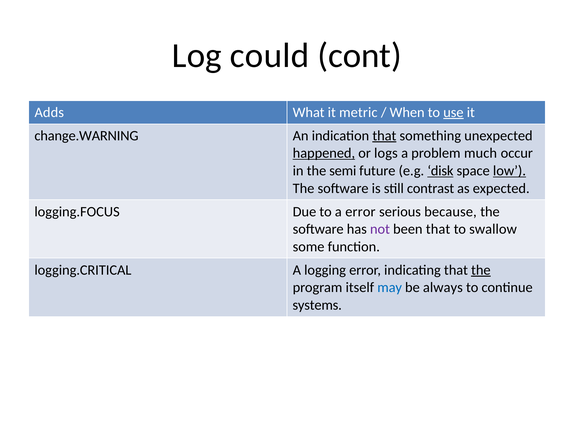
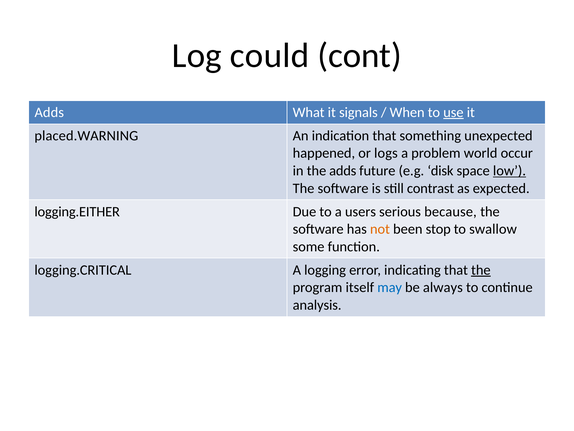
metric: metric -> signals
change.WARNING: change.WARNING -> placed.WARNING
that at (384, 136) underline: present -> none
happened underline: present -> none
much: much -> world
the semi: semi -> adds
disk underline: present -> none
logging.FOCUS: logging.FOCUS -> logging.EITHER
a error: error -> users
not colour: purple -> orange
been that: that -> stop
systems: systems -> analysis
